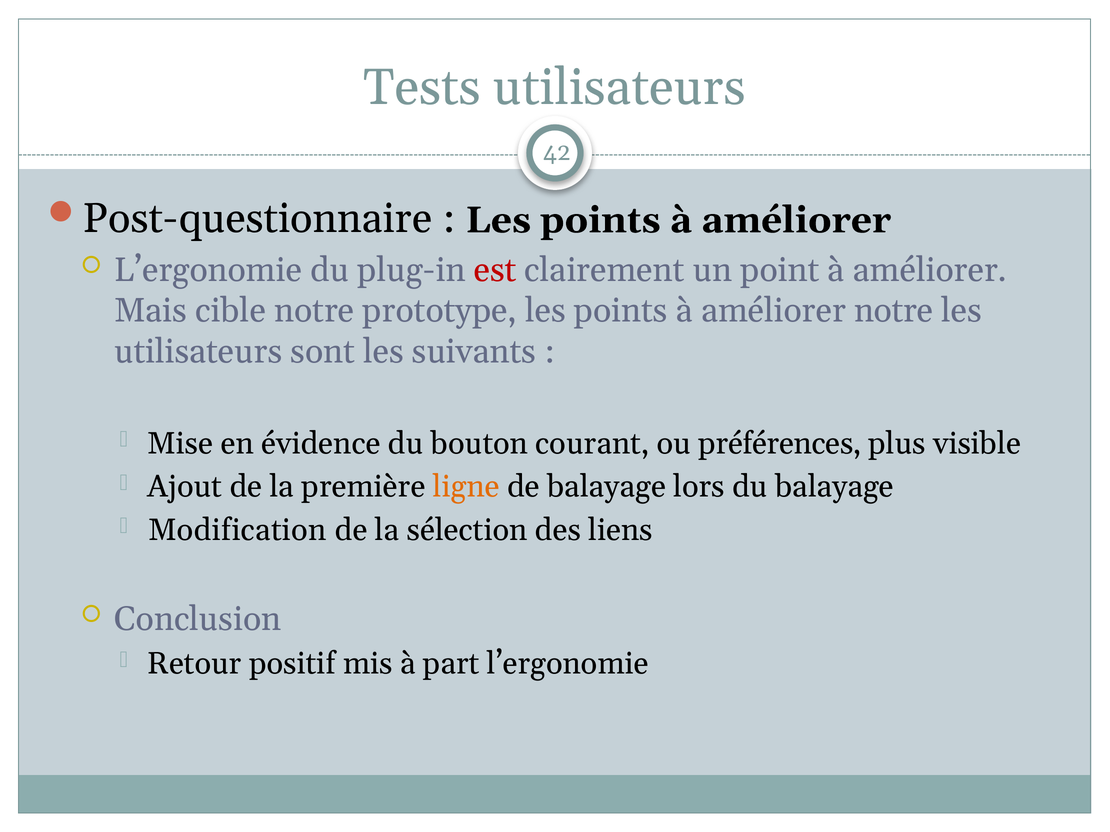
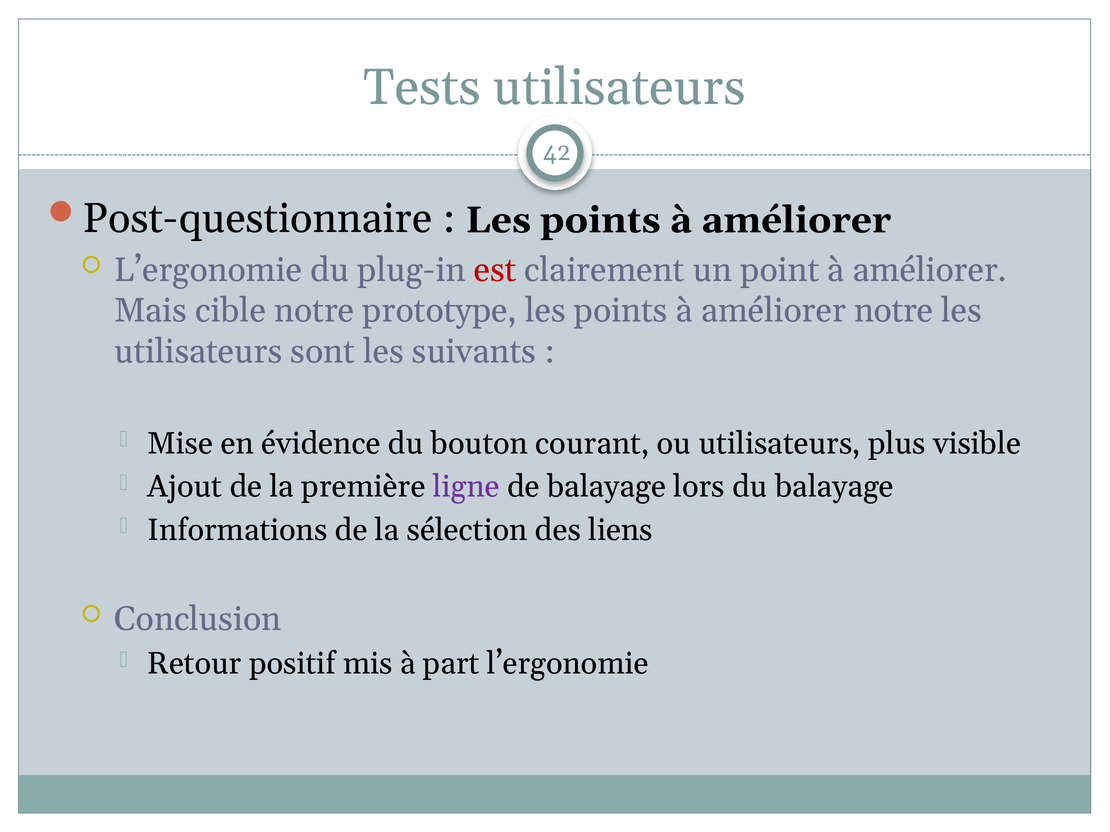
ou préférences: préférences -> utilisateurs
ligne colour: orange -> purple
Modification: Modification -> Informations
